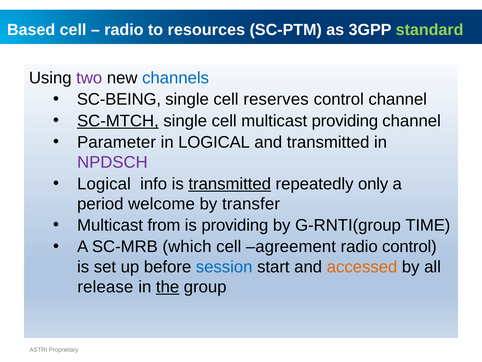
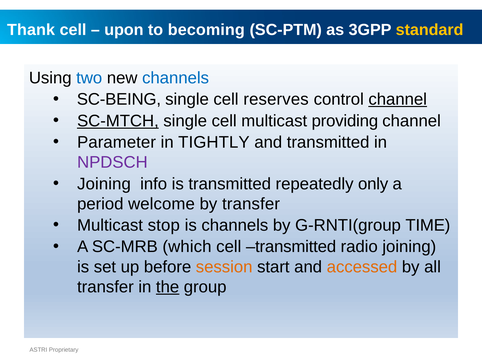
Based: Based -> Thank
radio at (124, 30): radio -> upon
resources: resources -> becoming
standard colour: light green -> yellow
two colour: purple -> blue
channel at (398, 99) underline: none -> present
in LOGICAL: LOGICAL -> TIGHTLY
Logical at (104, 184): Logical -> Joining
transmitted at (230, 184) underline: present -> none
from: from -> stop
is providing: providing -> channels
cell agreement: agreement -> transmitted
radio control: control -> joining
session colour: blue -> orange
release at (105, 287): release -> transfer
